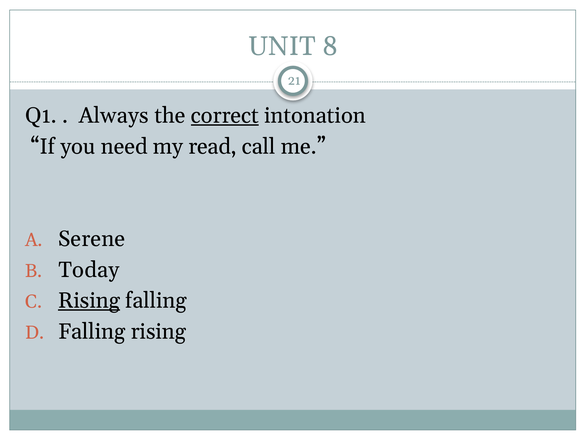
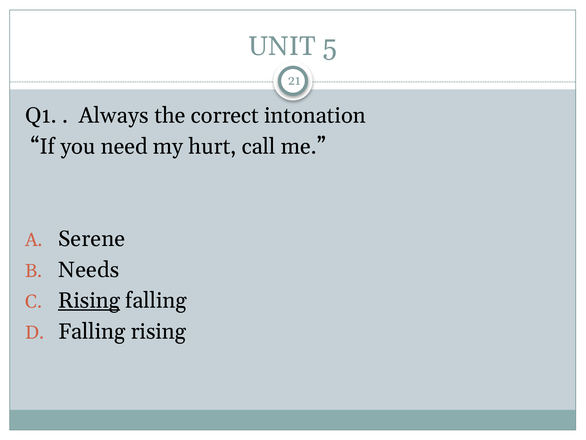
8: 8 -> 5
correct underline: present -> none
read: read -> hurt
Today: Today -> Needs
